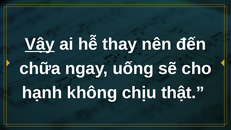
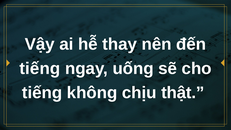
Vậy underline: present -> none
chữa at (40, 68): chữa -> tiếng
hạnh at (42, 93): hạnh -> tiếng
